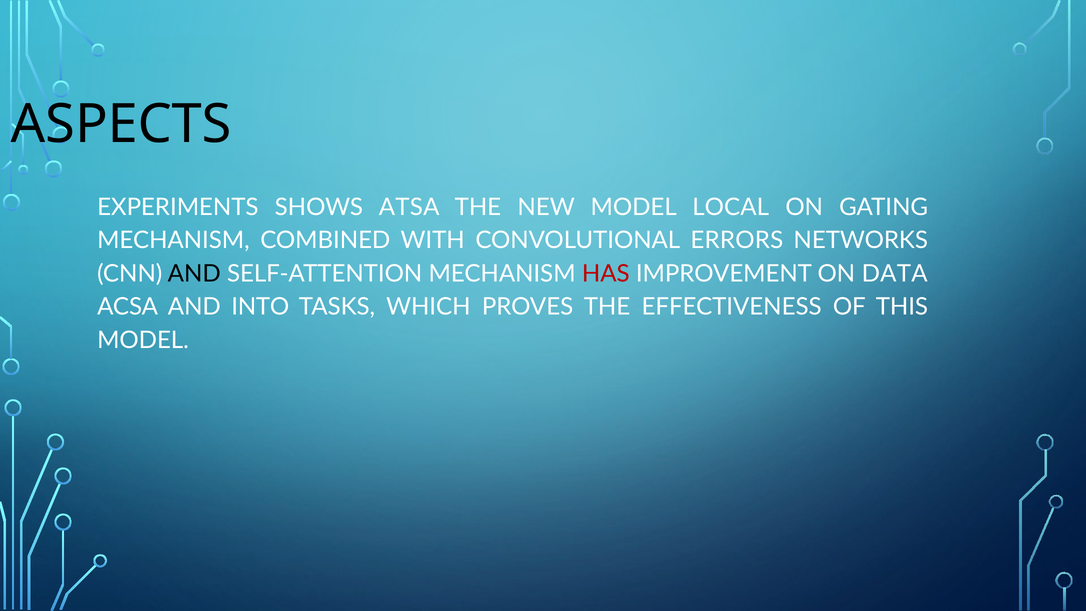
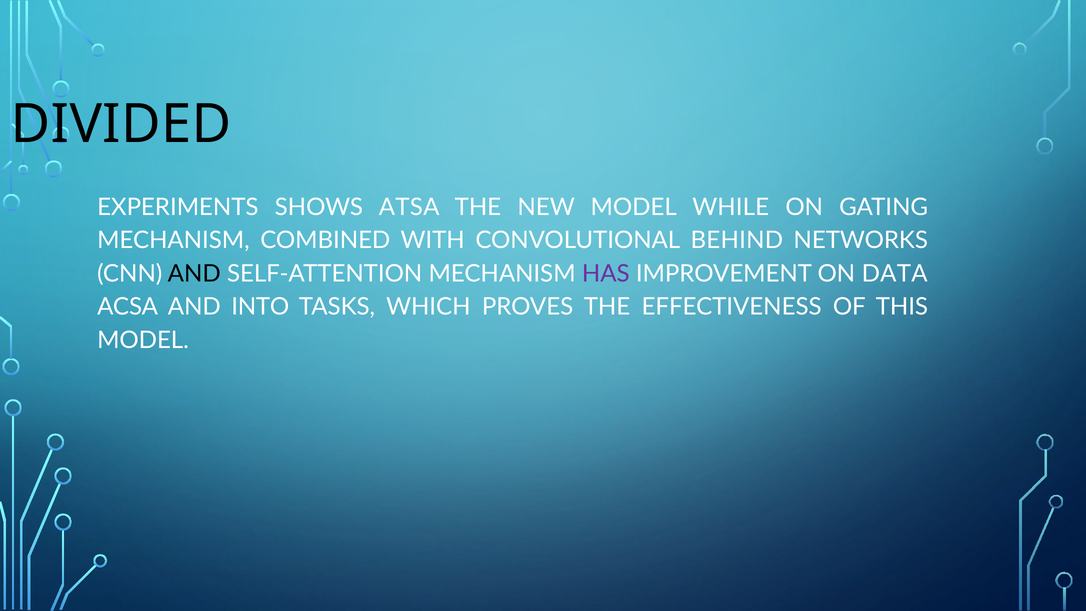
ASPECTS: ASPECTS -> DIVIDED
LOCAL: LOCAL -> WHILE
ERRORS: ERRORS -> BEHIND
HAS colour: red -> purple
